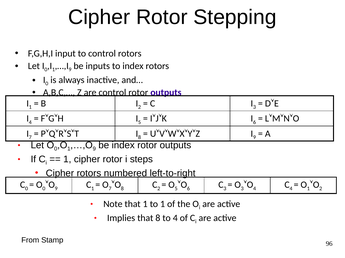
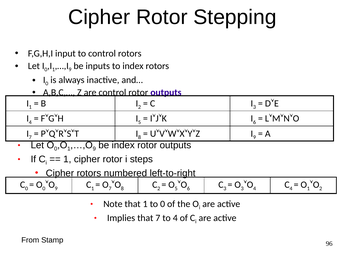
to 1: 1 -> 0
that 8: 8 -> 7
